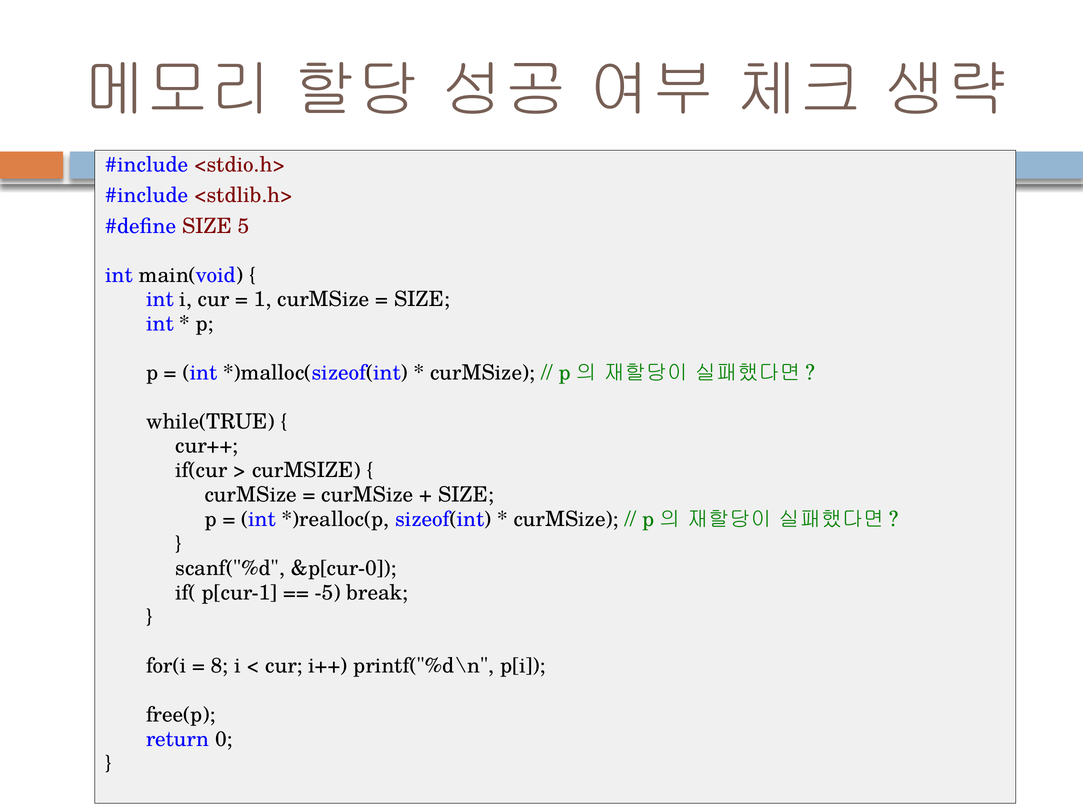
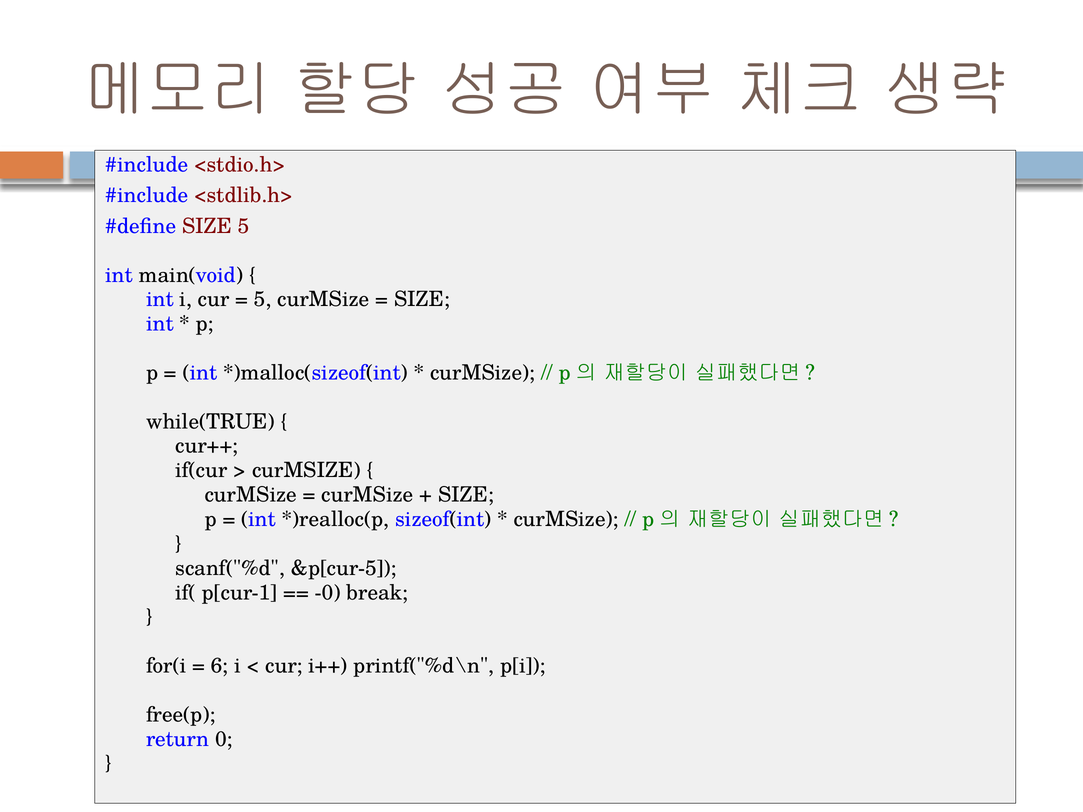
1 at (263, 300): 1 -> 5
&p[cur-0: &p[cur-0 -> &p[cur-5
-5: -5 -> -0
8: 8 -> 6
